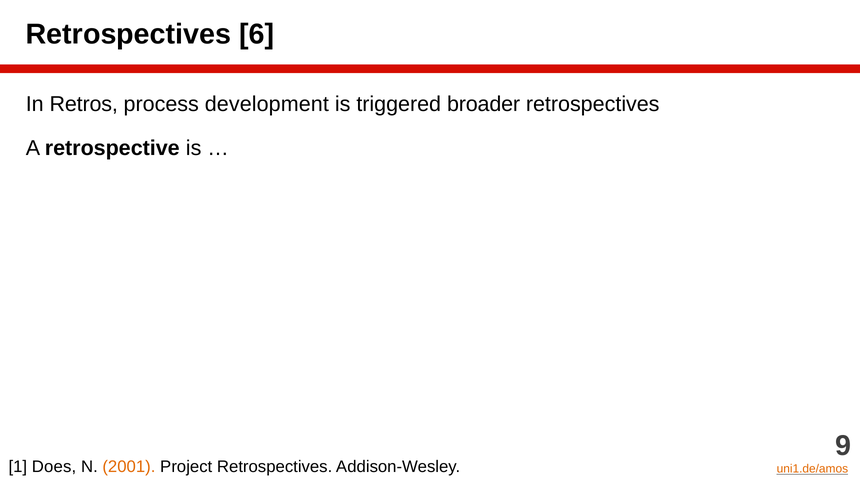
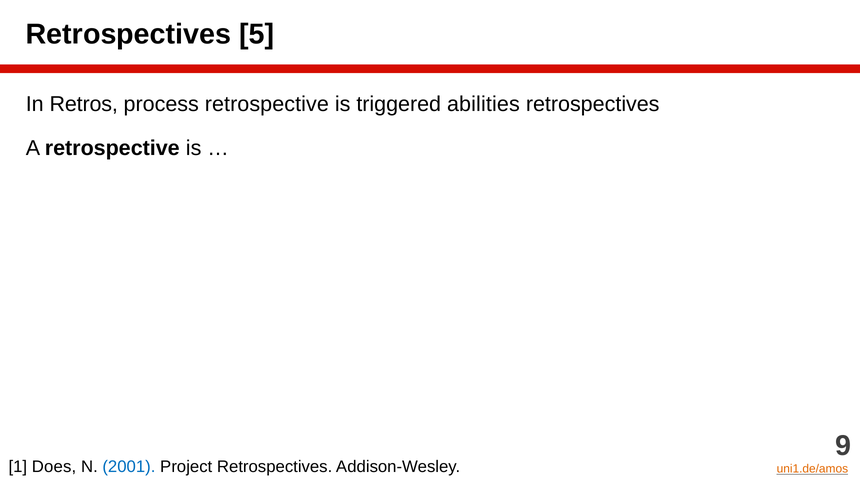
6: 6 -> 5
process development: development -> retrospective
broader: broader -> abilities
2001 colour: orange -> blue
